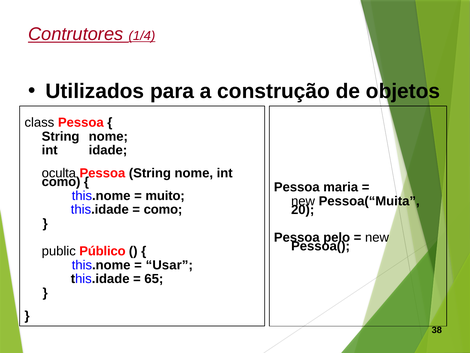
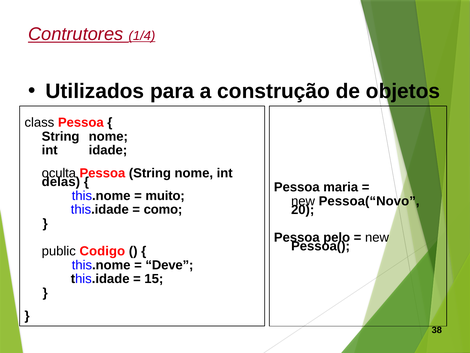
como at (61, 182): como -> delas
Pessoa(“Muita: Pessoa(“Muita -> Pessoa(“Novo
Público: Público -> Codigo
Usar: Usar -> Deve
65: 65 -> 15
